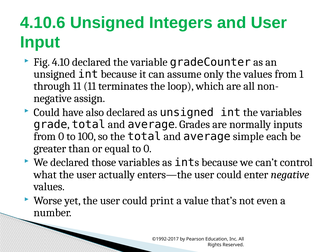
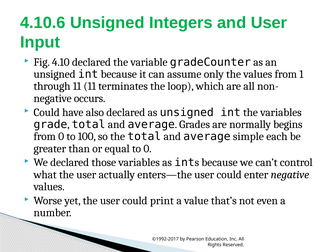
assign: assign -> occurs
inputs: inputs -> begins
